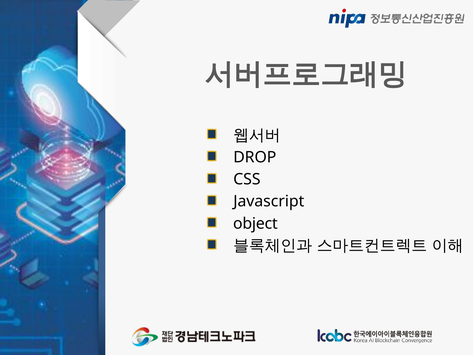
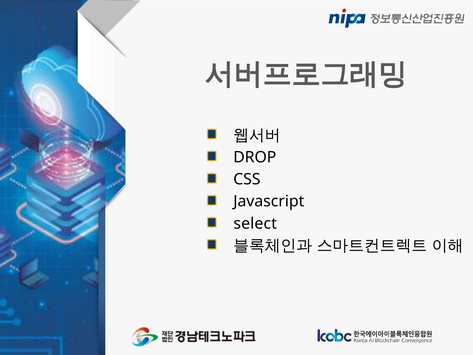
object: object -> select
